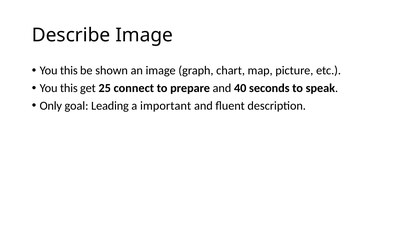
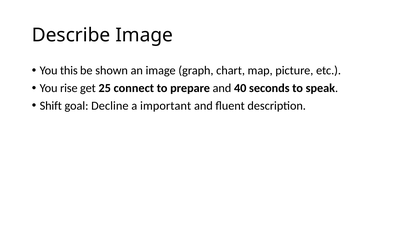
this at (69, 88): this -> rise
Only: Only -> Shift
Leading: Leading -> Decline
